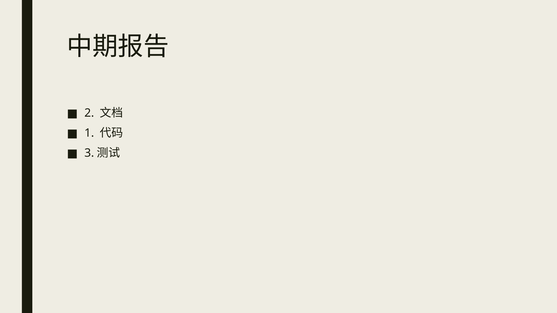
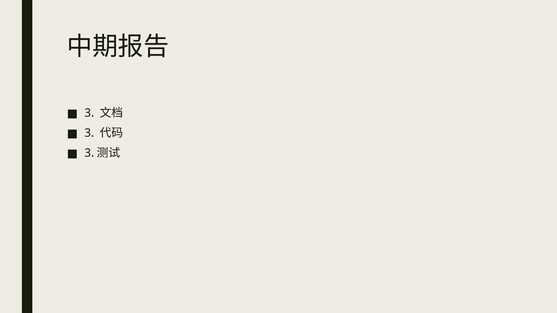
2 at (89, 113): 2 -> 3
1 at (89, 133): 1 -> 3
